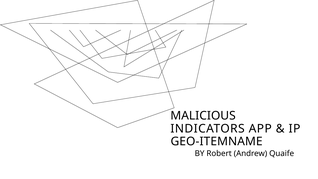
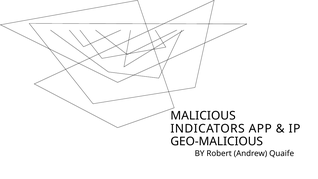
GEO-ITEMNAME: GEO-ITEMNAME -> GEO-MALICIOUS
